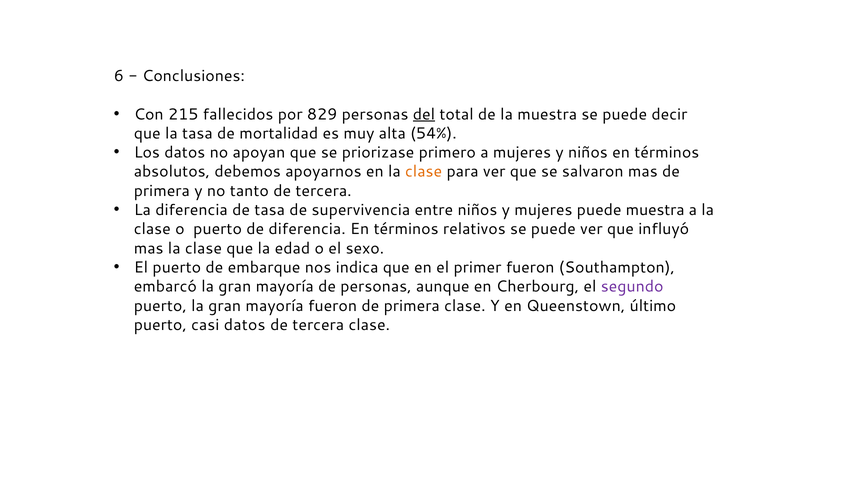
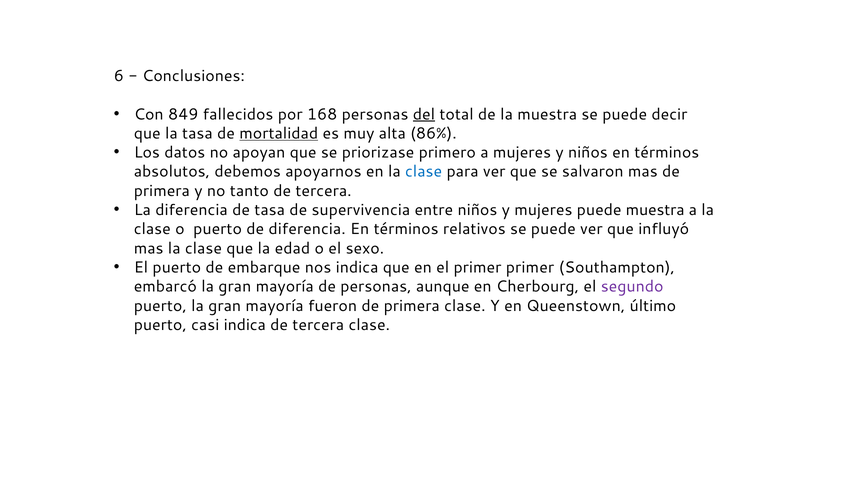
215: 215 -> 849
829: 829 -> 168
mortalidad underline: none -> present
54%: 54% -> 86%
clase at (424, 172) colour: orange -> blue
primer fueron: fueron -> primer
casi datos: datos -> indica
